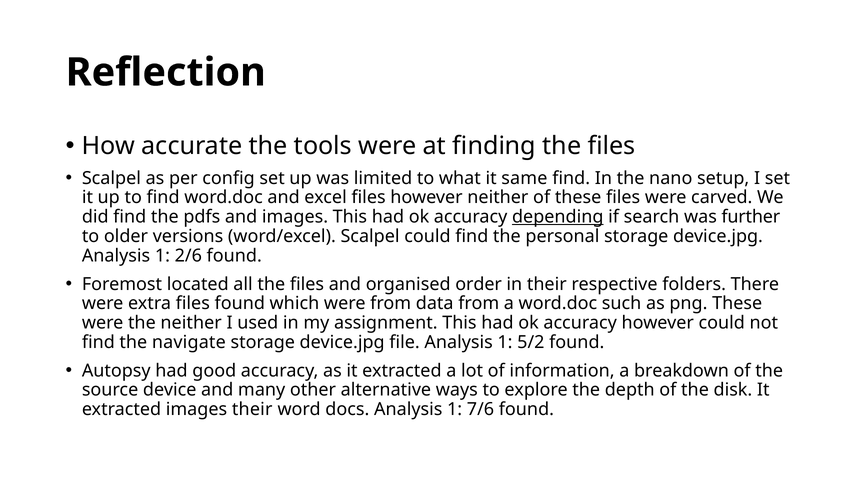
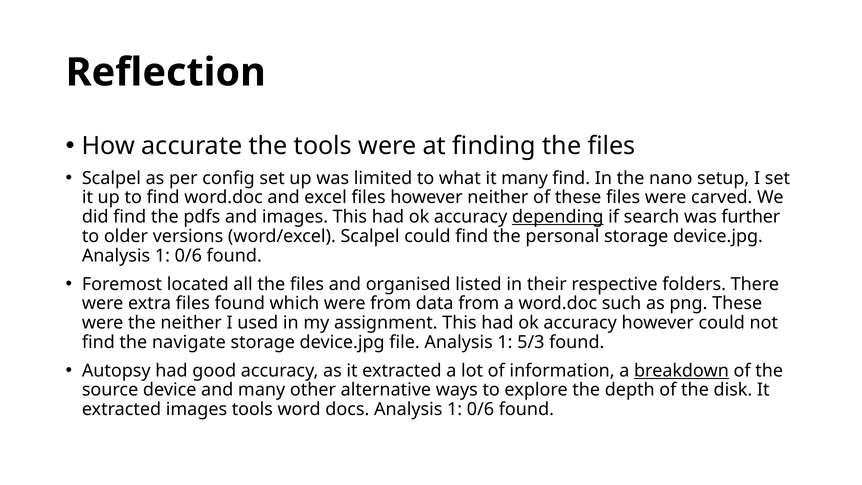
it same: same -> many
2/6 at (188, 256): 2/6 -> 0/6
order: order -> listed
5/2: 5/2 -> 5/3
breakdown underline: none -> present
images their: their -> tools
docs Analysis 1 7/6: 7/6 -> 0/6
